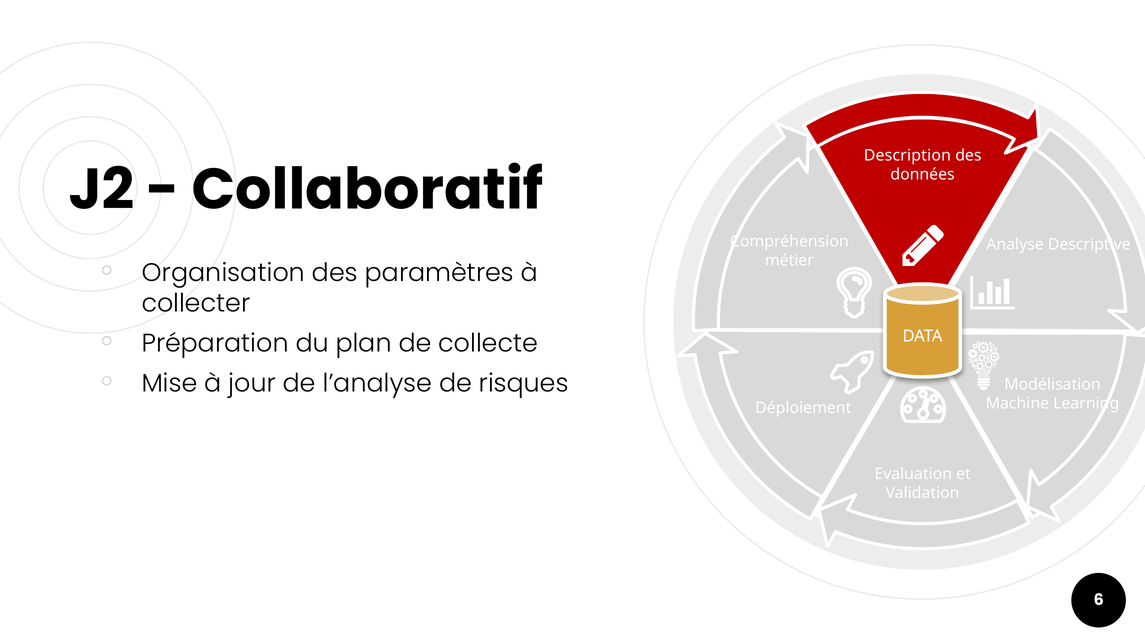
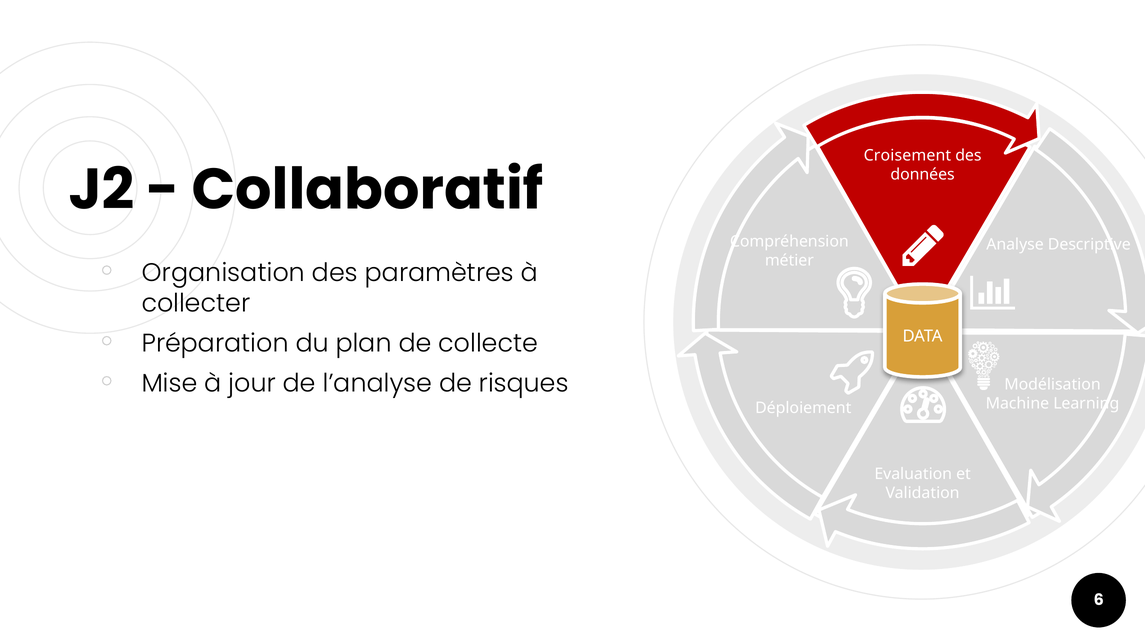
Description: Description -> Croisement
